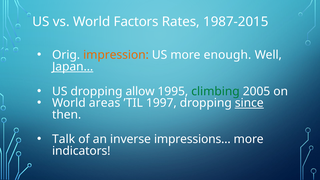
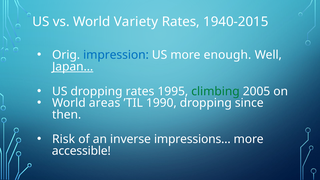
Factors: Factors -> Variety
1987-2015: 1987-2015 -> 1940-2015
impression colour: orange -> blue
dropping allow: allow -> rates
1997: 1997 -> 1990
since underline: present -> none
Talk: Talk -> Risk
indicators: indicators -> accessible
